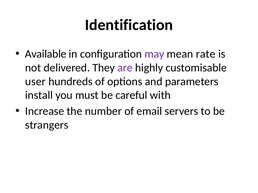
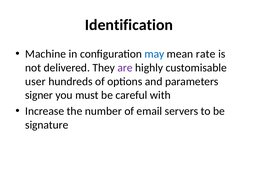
Available: Available -> Machine
may colour: purple -> blue
install: install -> signer
strangers: strangers -> signature
